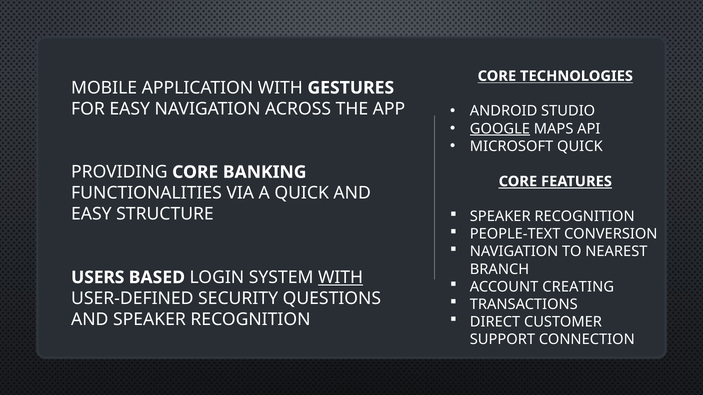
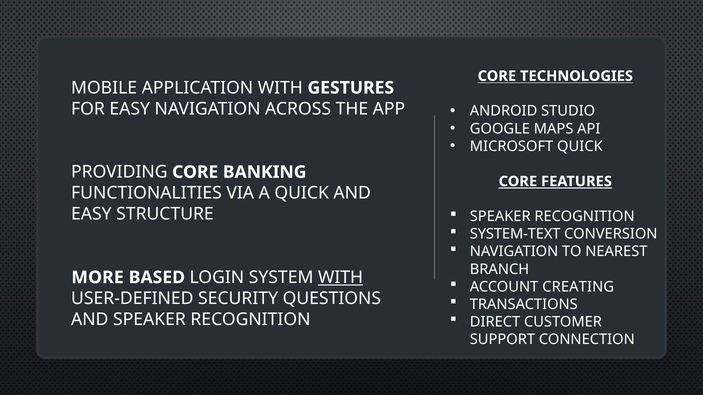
GOOGLE underline: present -> none
PEOPLE-TEXT: PEOPLE-TEXT -> SYSTEM-TEXT
USERS: USERS -> MORE
